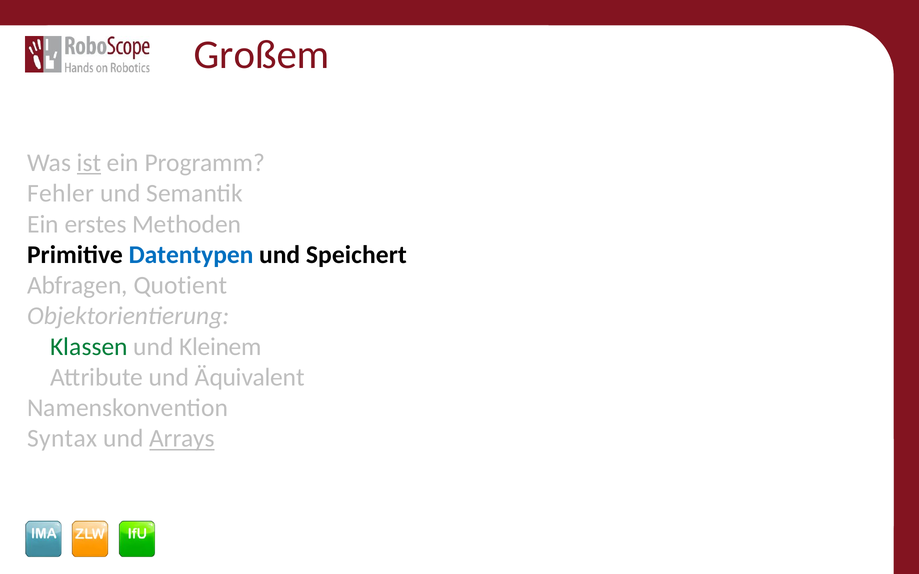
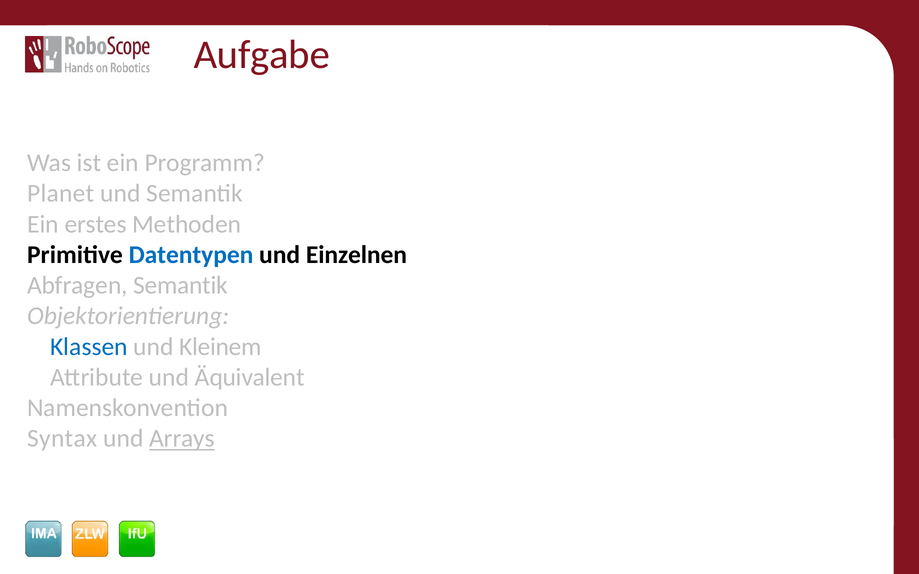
Großem: Großem -> Aufgabe
ist underline: present -> none
Fehler: Fehler -> Planet
Speichert: Speichert -> Einzelnen
Abfragen Quotient: Quotient -> Semantik
Klassen colour: green -> blue
